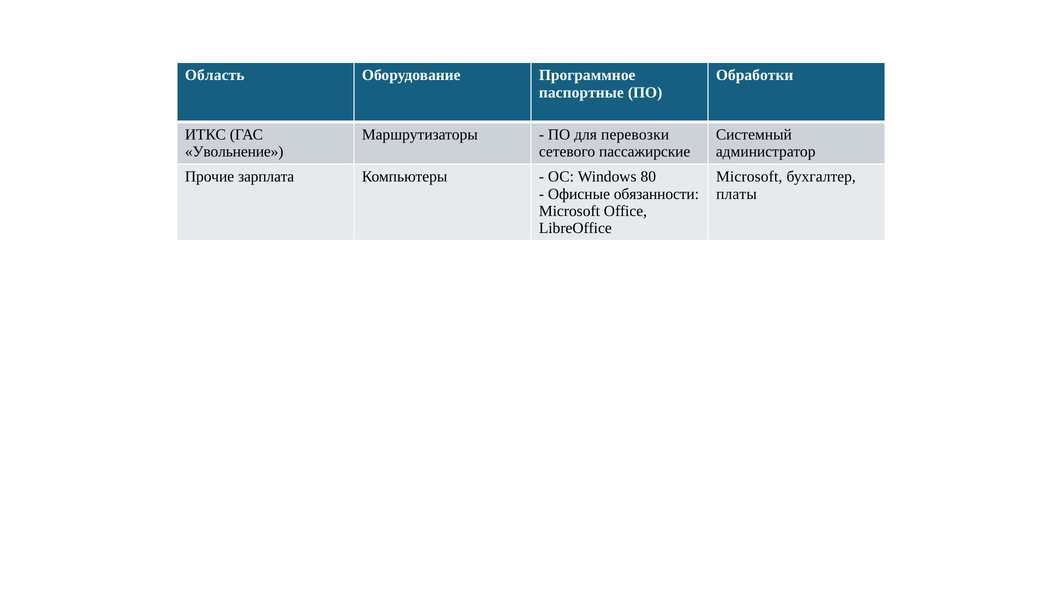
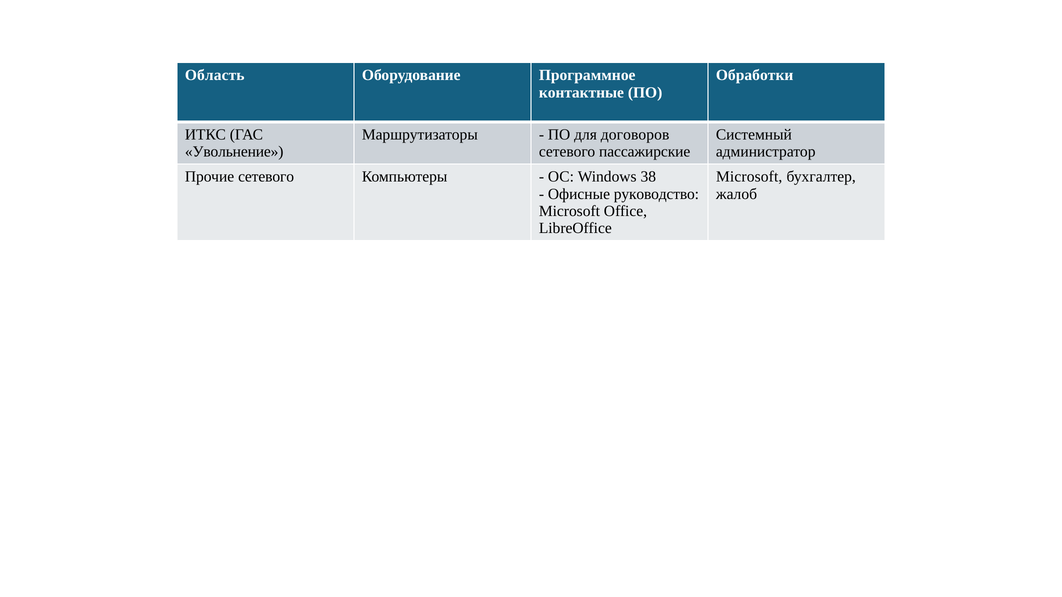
паспортные: паспортные -> контактные
перевозки: перевозки -> договоров
Прочие зарплата: зарплата -> сетевого
80: 80 -> 38
обязанности: обязанности -> руководство
платы: платы -> жалоб
